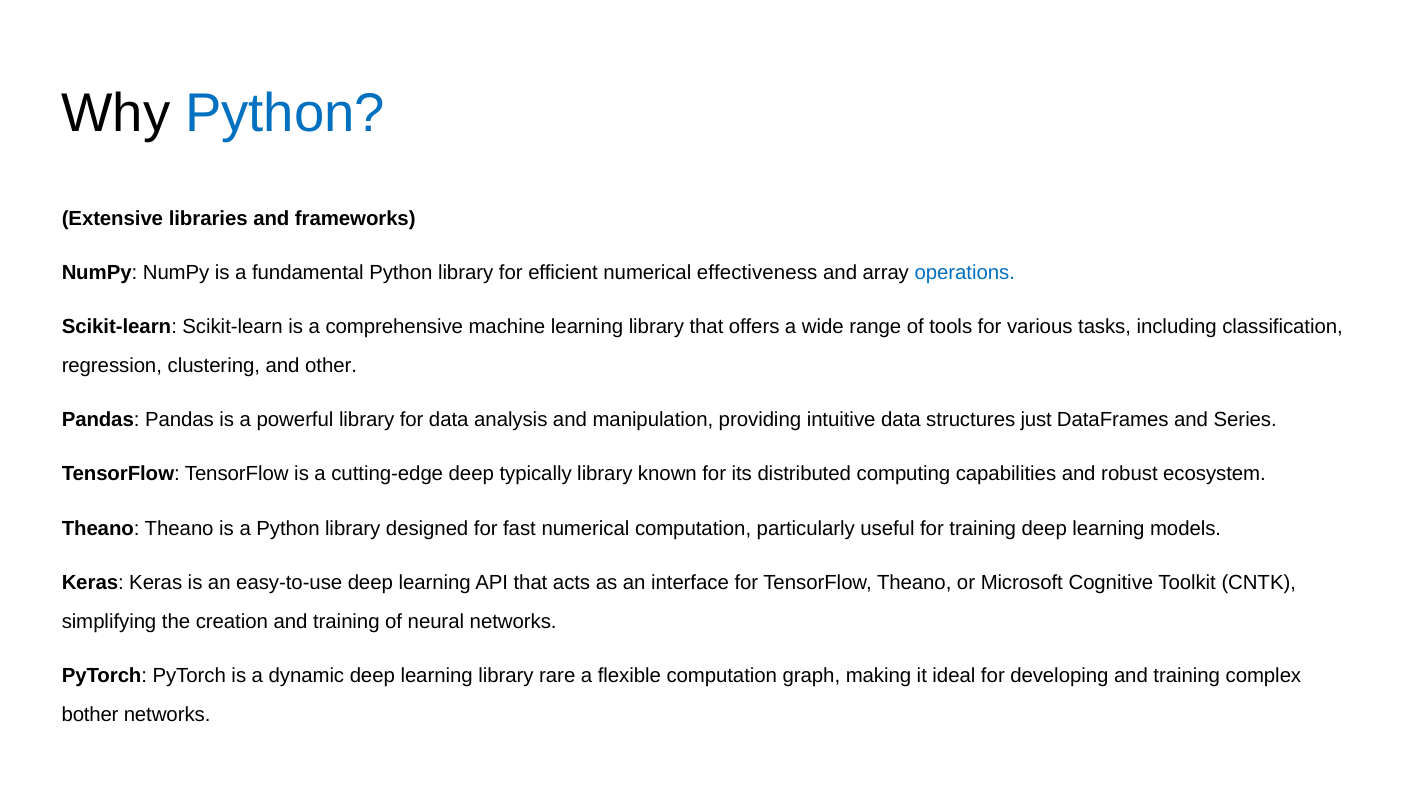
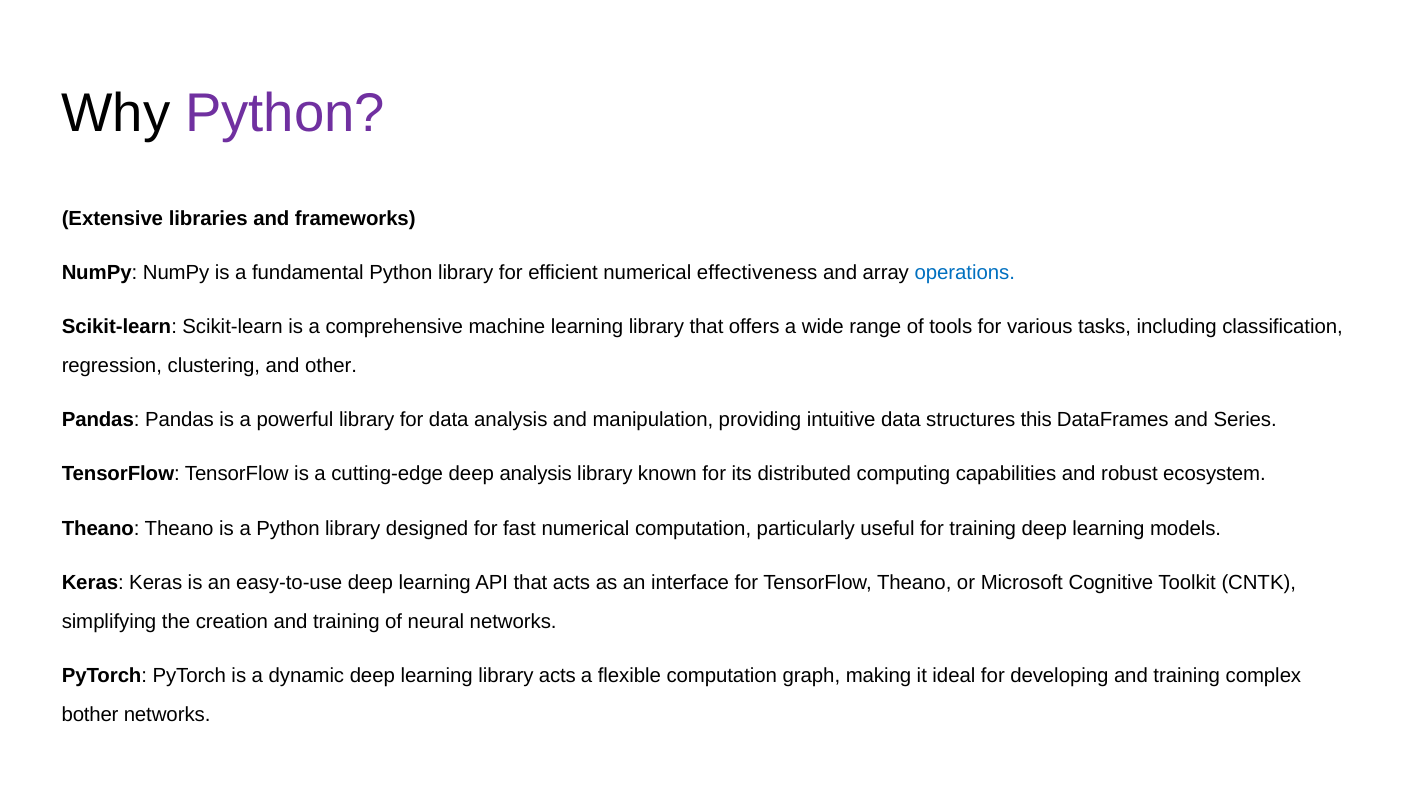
Python at (285, 113) colour: blue -> purple
just: just -> this
deep typically: typically -> analysis
library rare: rare -> acts
